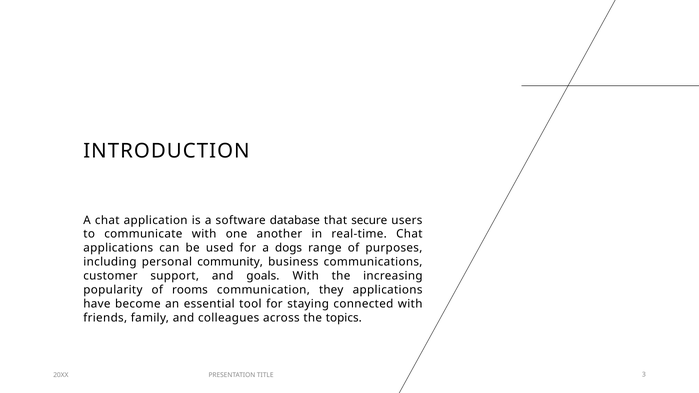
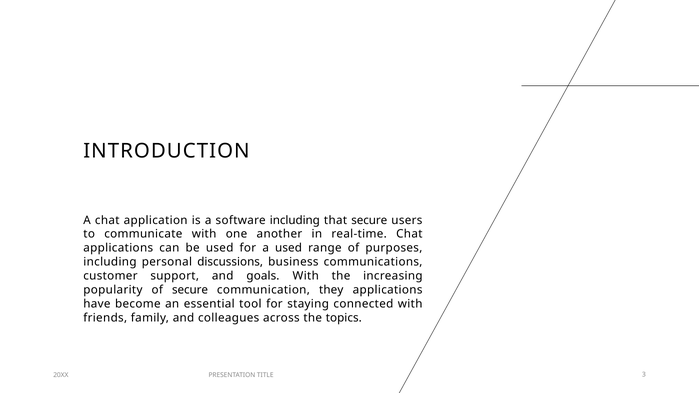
software database: database -> including
a dogs: dogs -> used
community: community -> discussions
of rooms: rooms -> secure
